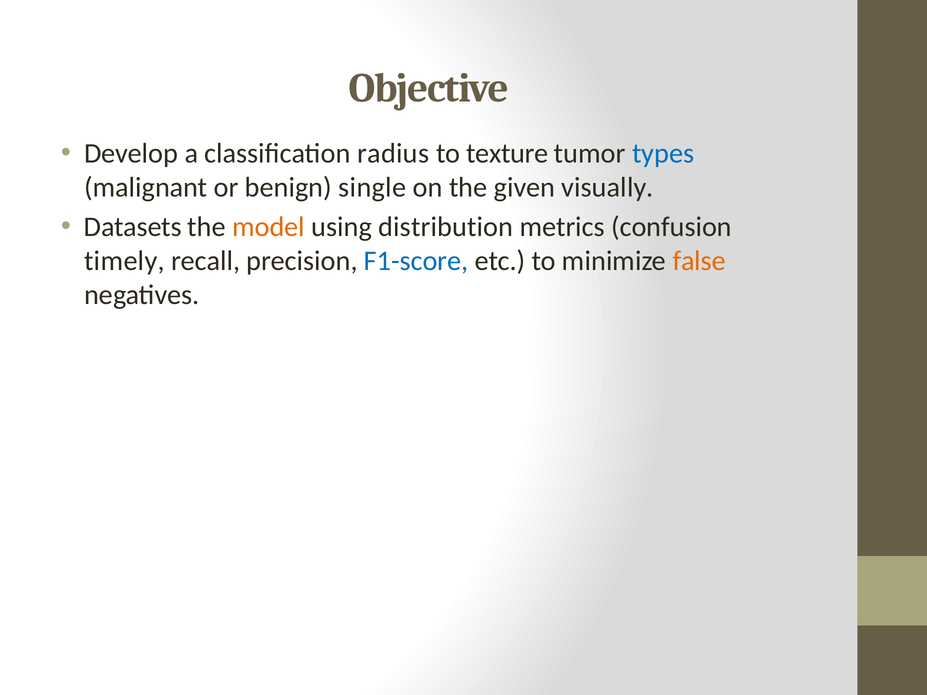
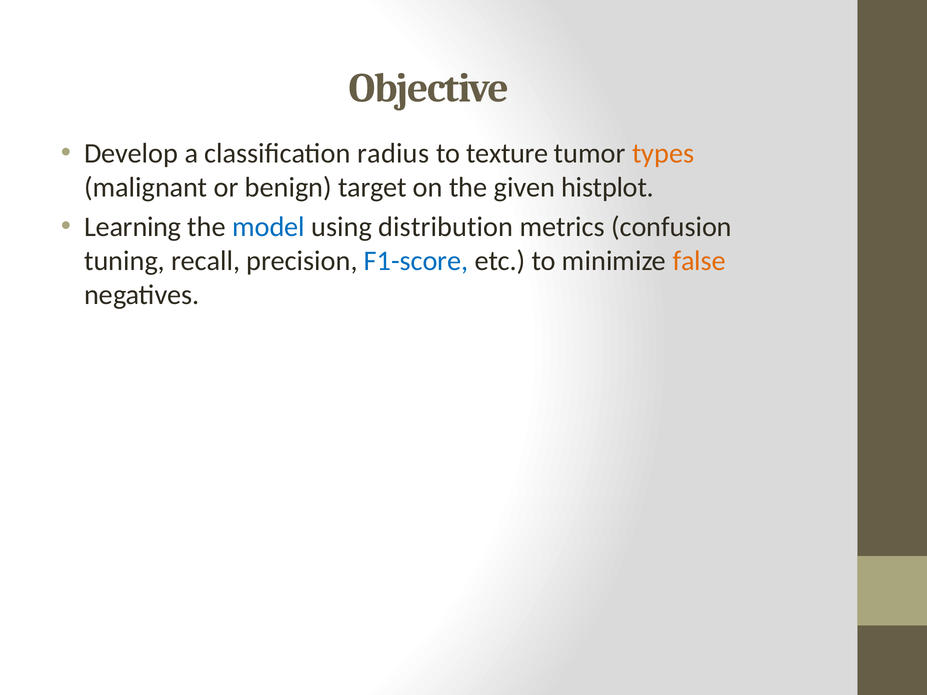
types colour: blue -> orange
single: single -> target
visually: visually -> histplot
Datasets: Datasets -> Learning
model colour: orange -> blue
timely: timely -> tuning
